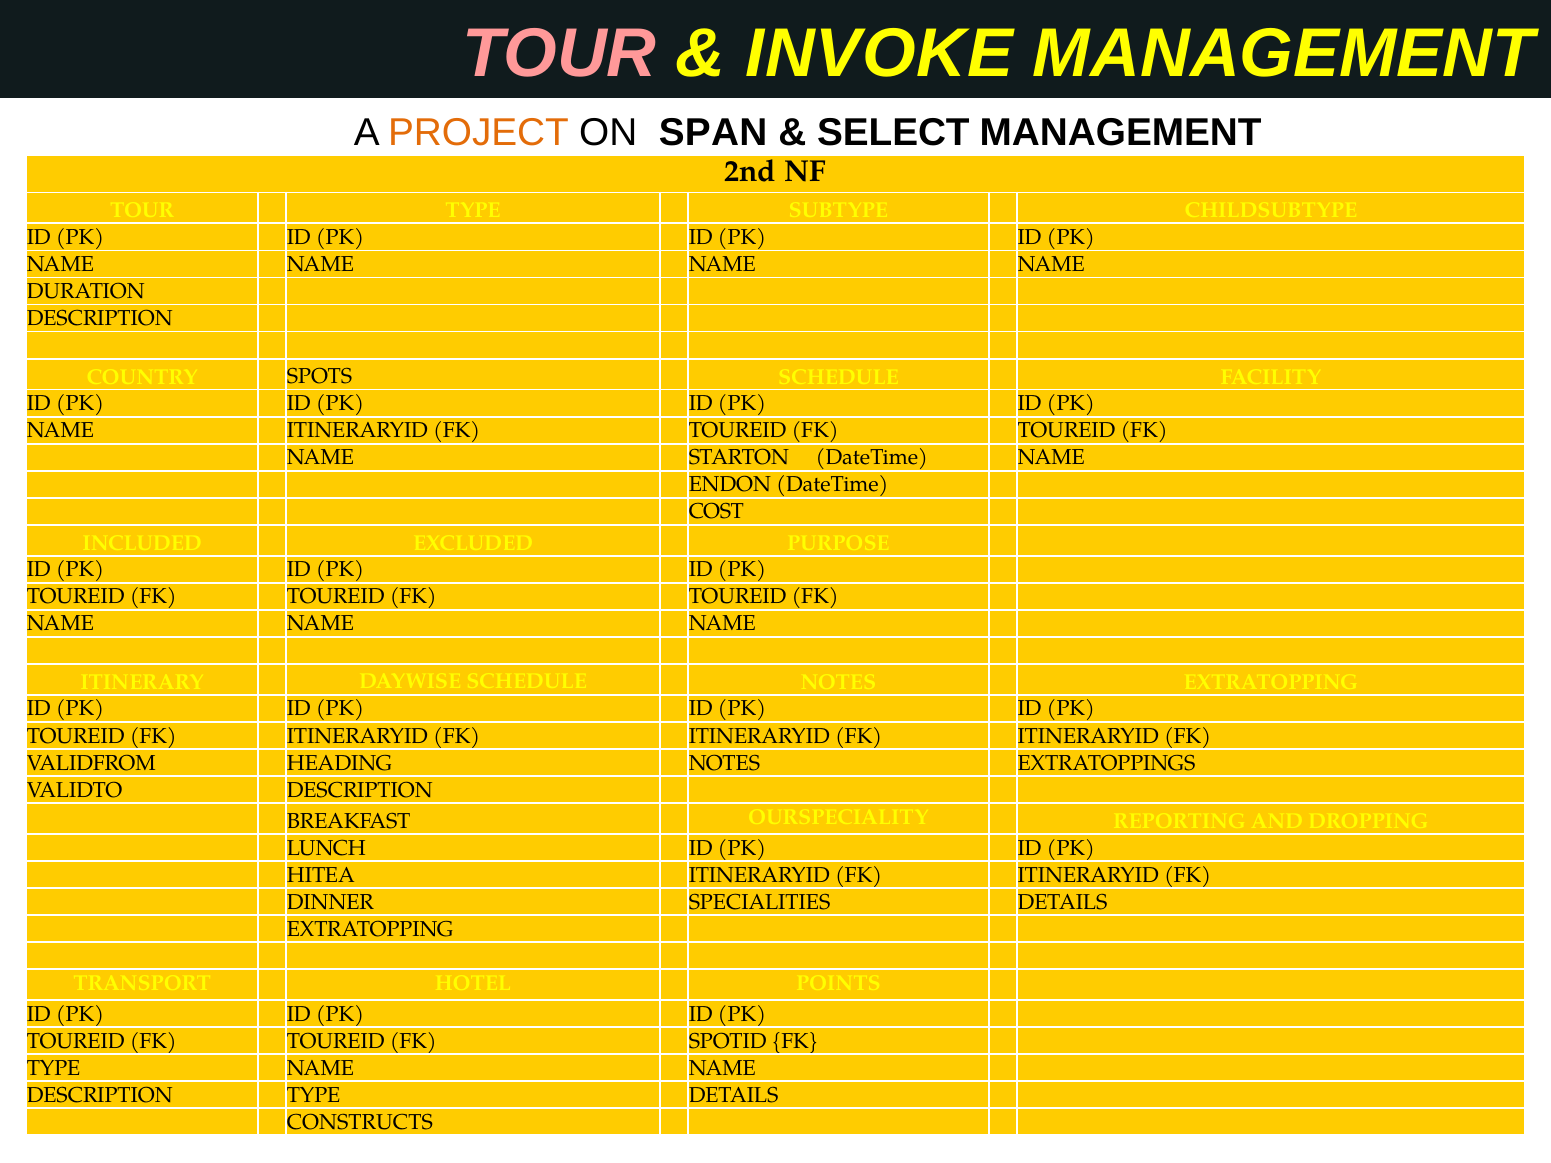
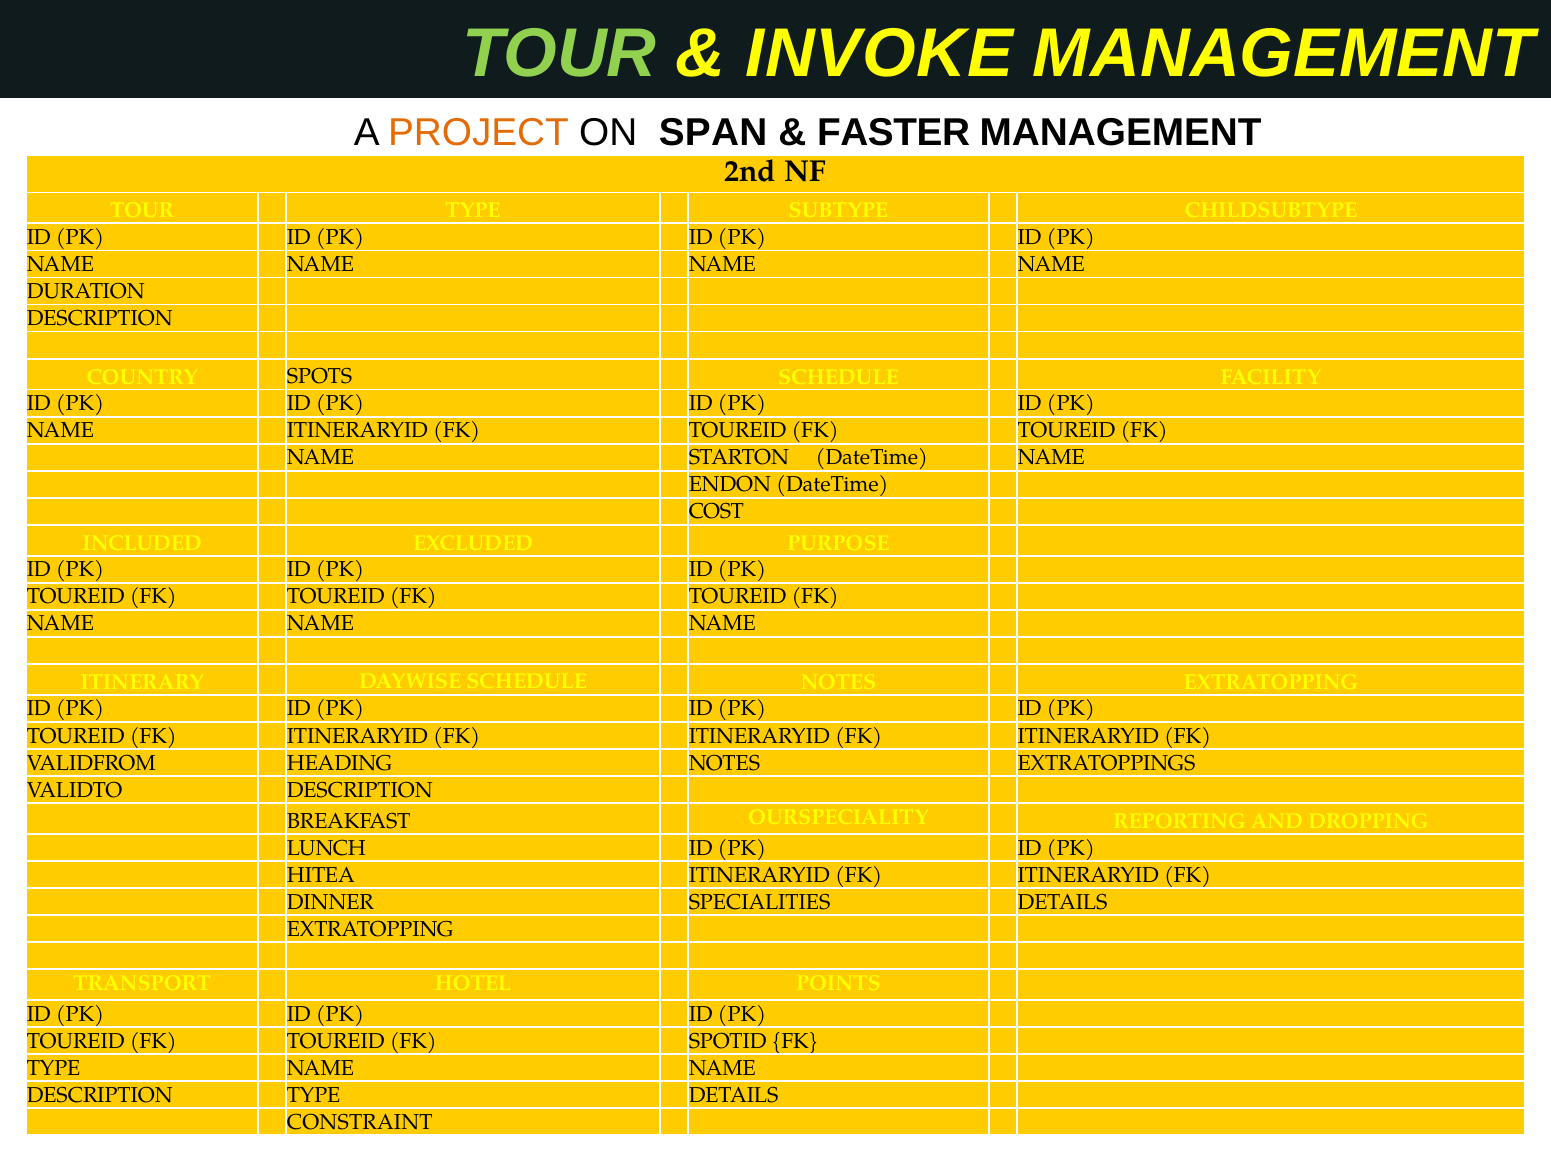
TOUR at (559, 54) colour: pink -> light green
SELECT: SELECT -> FASTER
CONSTRUCTS: CONSTRUCTS -> CONSTRAINT
